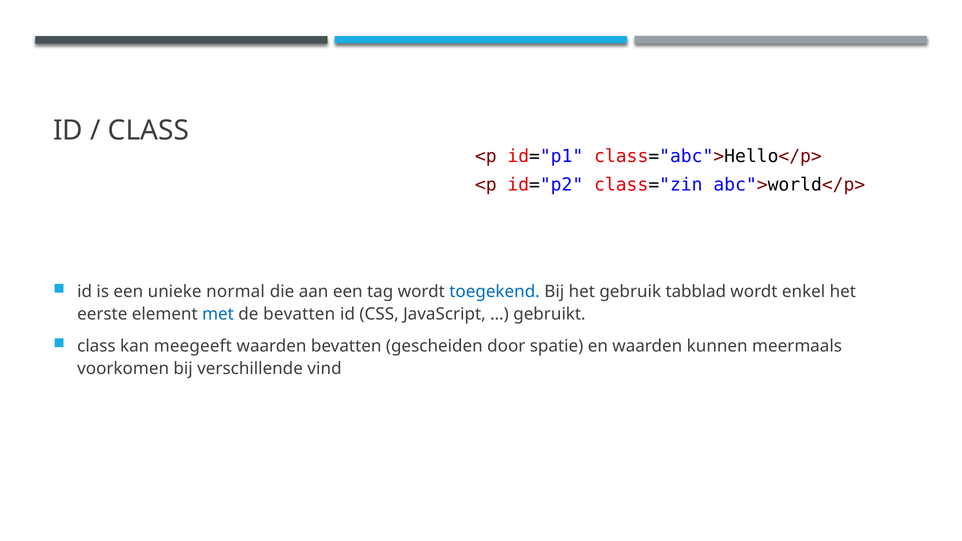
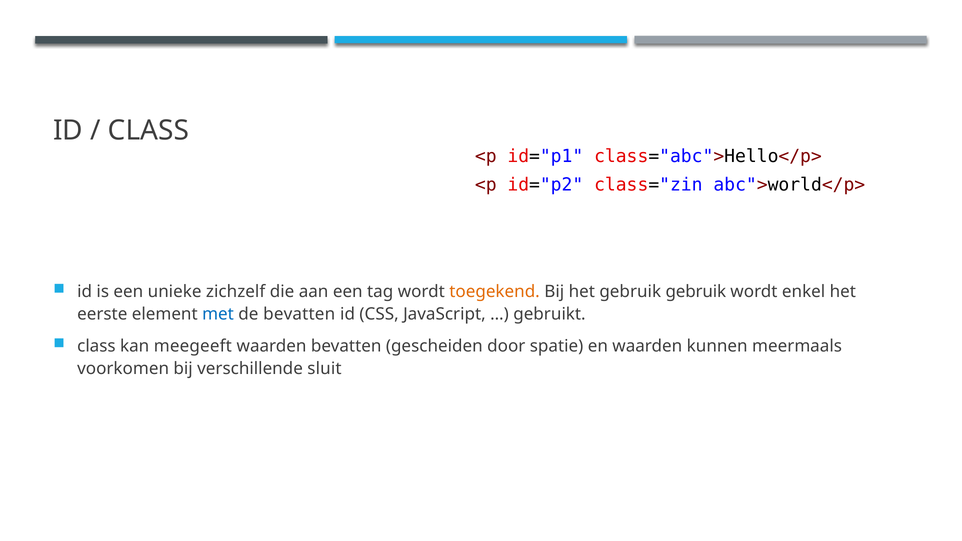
normal: normal -> zichzelf
toegekend colour: blue -> orange
gebruik tabblad: tabblad -> gebruik
vind: vind -> sluit
